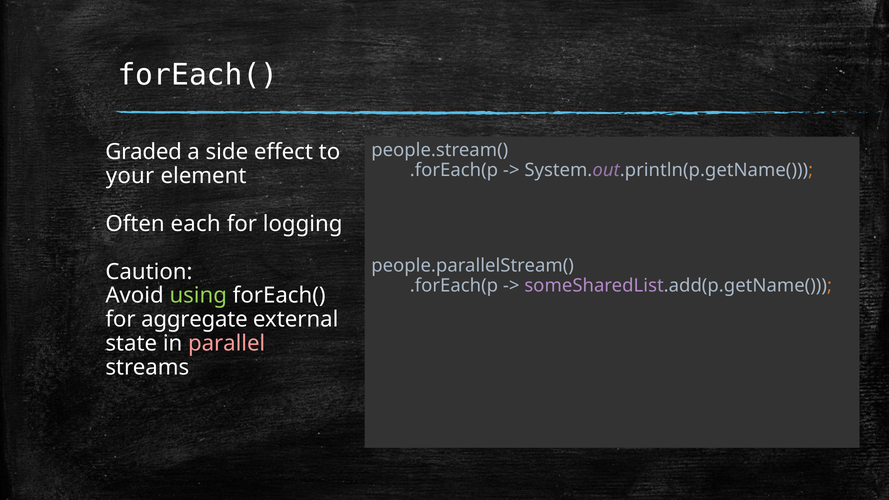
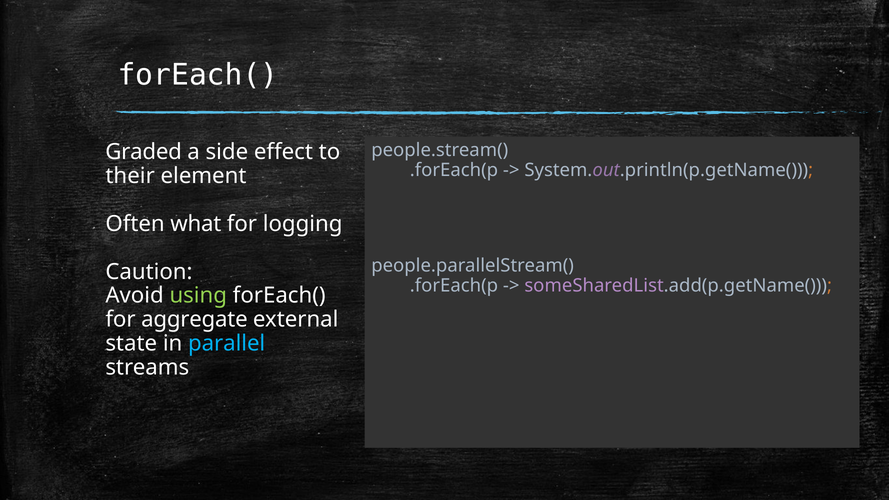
your: your -> their
each: each -> what
parallel colour: pink -> light blue
